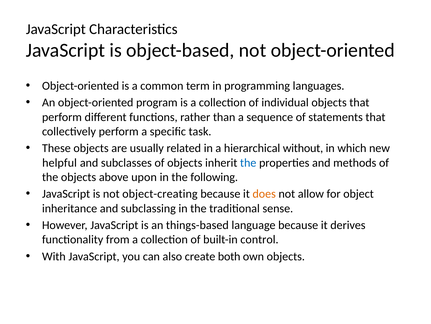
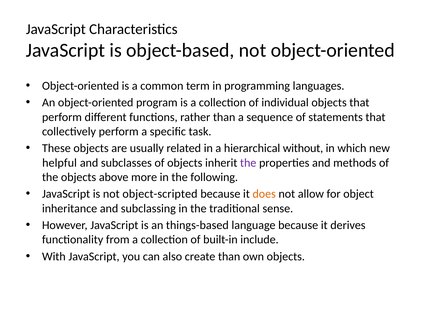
the at (248, 162) colour: blue -> purple
upon: upon -> more
object-creating: object-creating -> object-scripted
control: control -> include
create both: both -> than
